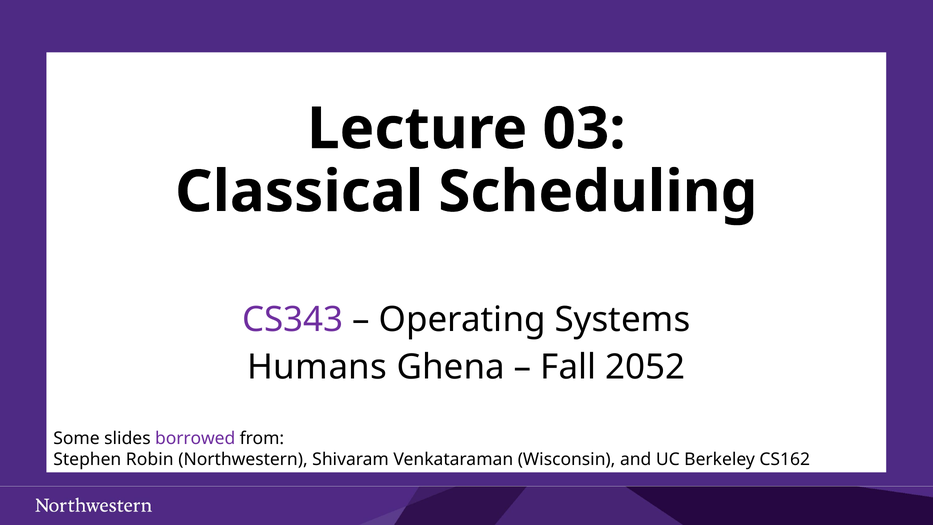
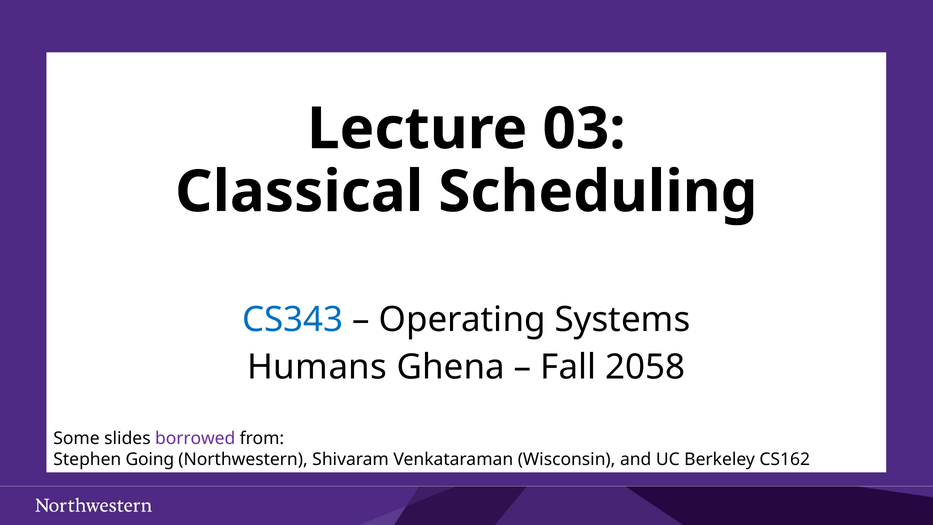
CS343 colour: purple -> blue
2052: 2052 -> 2058
Robin: Robin -> Going
